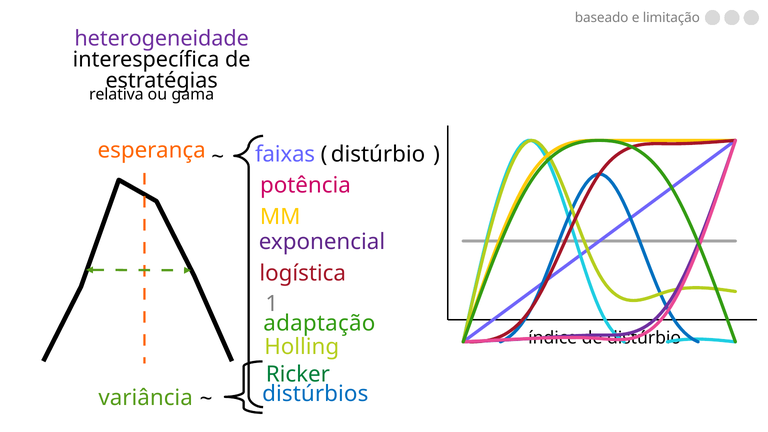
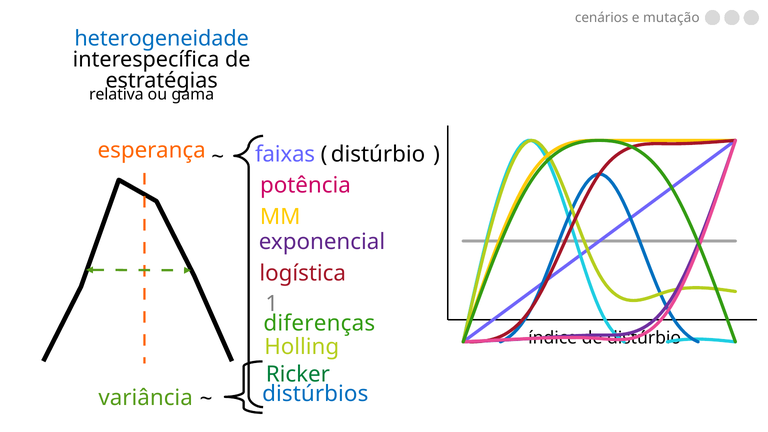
baseado: baseado -> cenários
limitação: limitação -> mutação
heterogeneidade colour: purple -> blue
adaptação: adaptação -> diferenças
